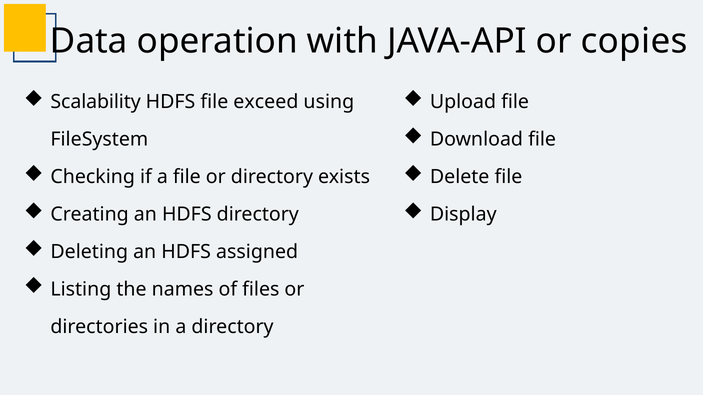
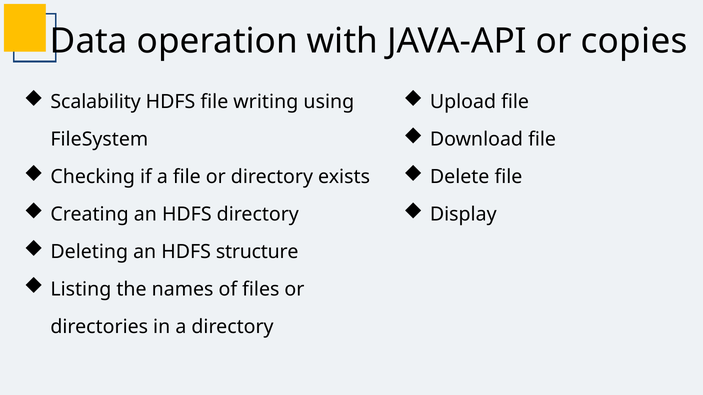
exceed: exceed -> writing
assigned: assigned -> structure
